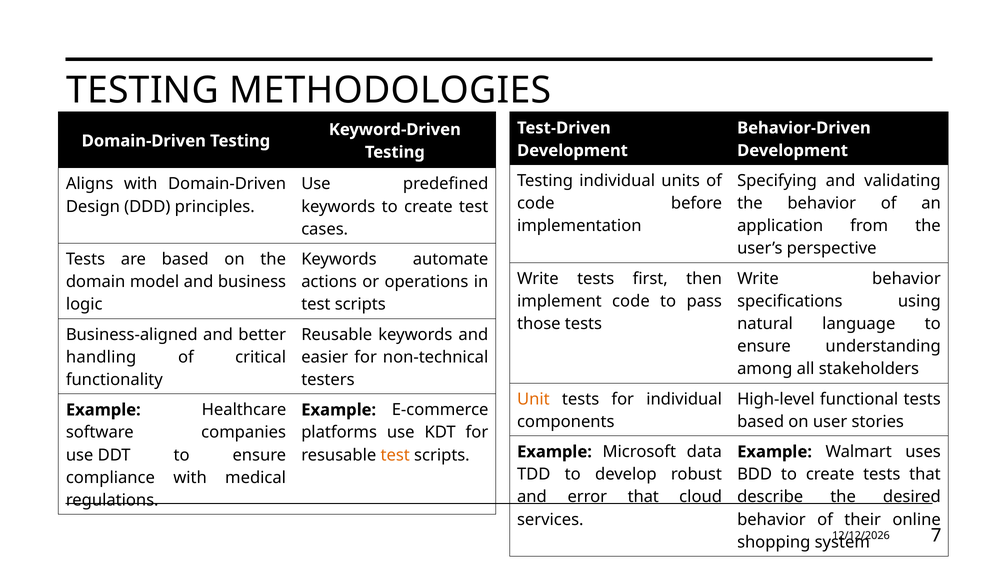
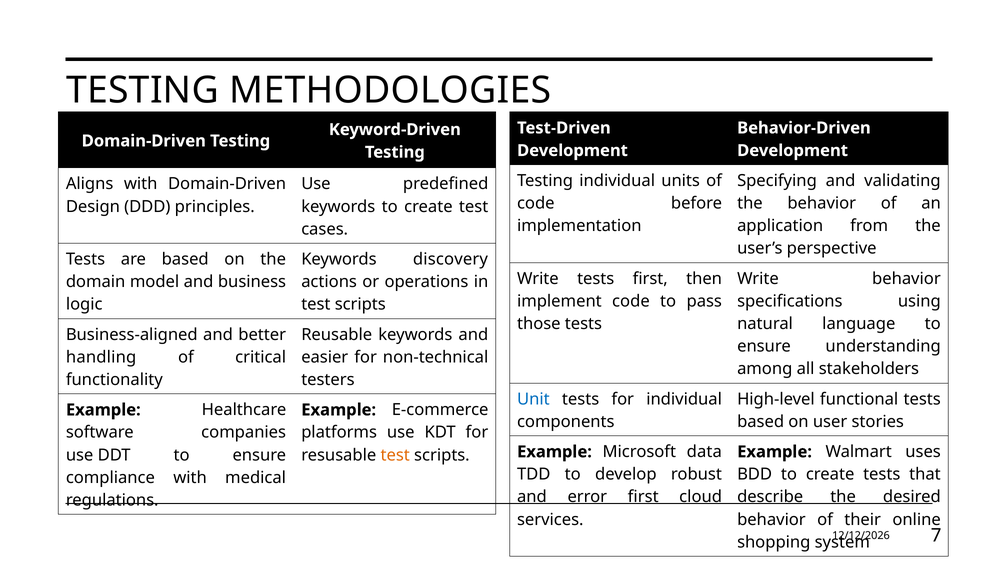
automate: automate -> discovery
Unit colour: orange -> blue
error that: that -> first
